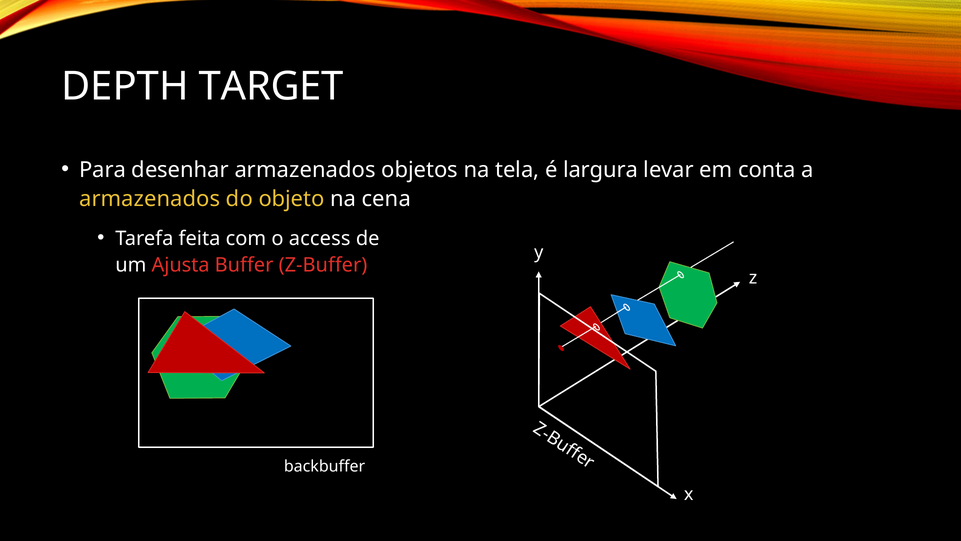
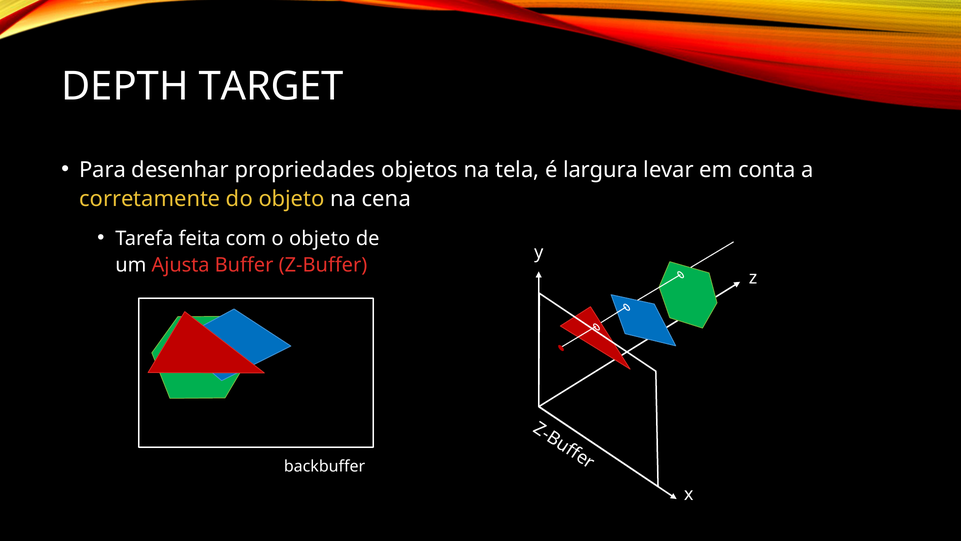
desenhar armazenados: armazenados -> propriedades
armazenados at (150, 199): armazenados -> corretamente
o access: access -> objeto
